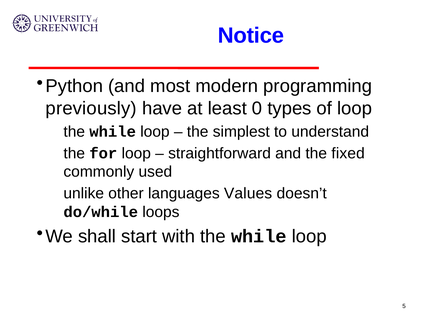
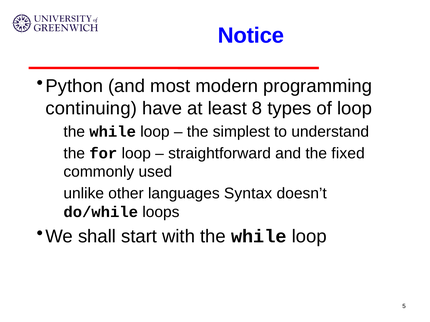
previously: previously -> continuing
0: 0 -> 8
Values: Values -> Syntax
